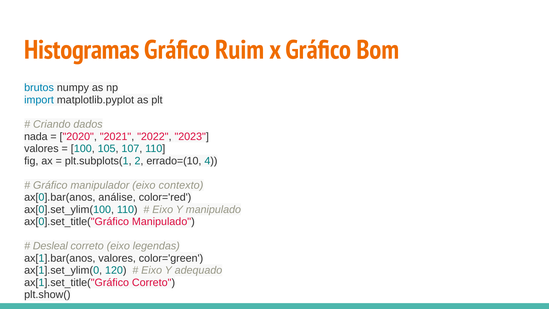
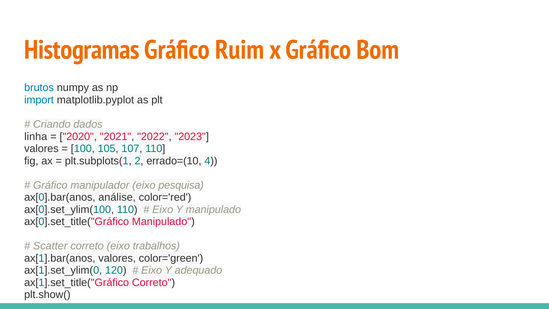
nada: nada -> linha
contexto: contexto -> pesquisa
Desleal: Desleal -> Scatter
legendas: legendas -> trabalhos
